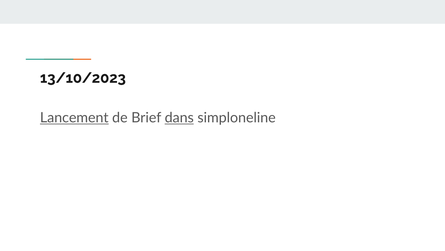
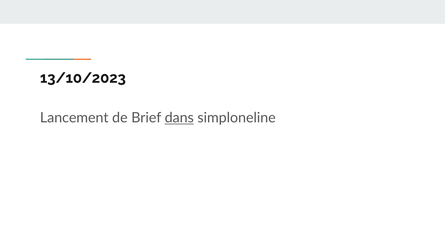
Lancement underline: present -> none
